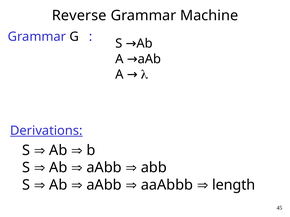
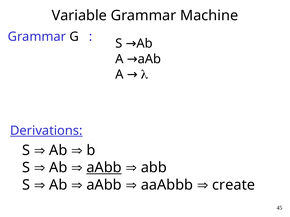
Reverse: Reverse -> Variable
aAbb at (104, 168) underline: none -> present
length: length -> create
